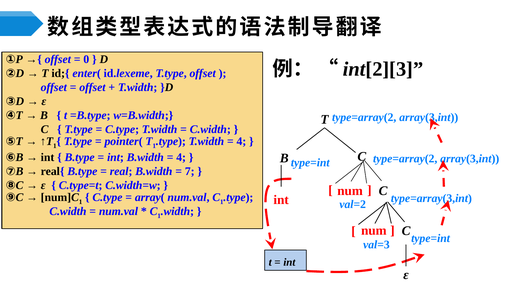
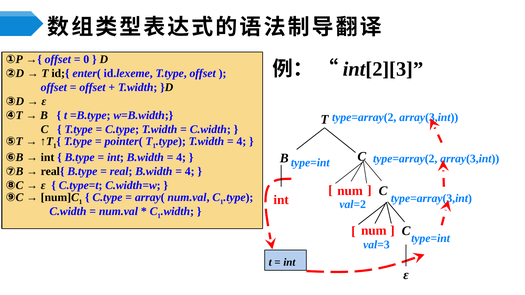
7 at (190, 171): 7 -> 4
